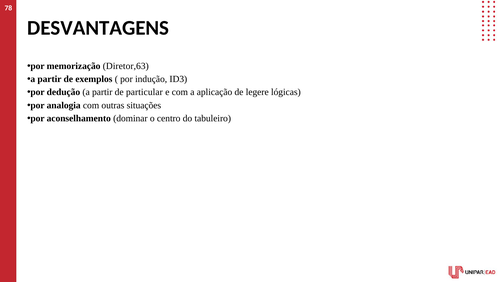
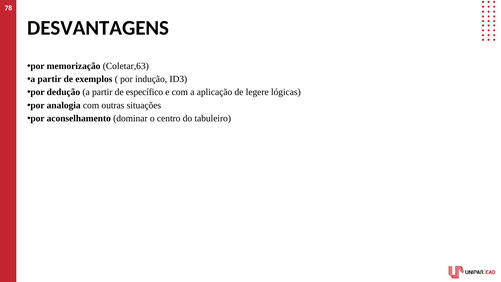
Diretor,63: Diretor,63 -> Coletar,63
particular: particular -> específico
